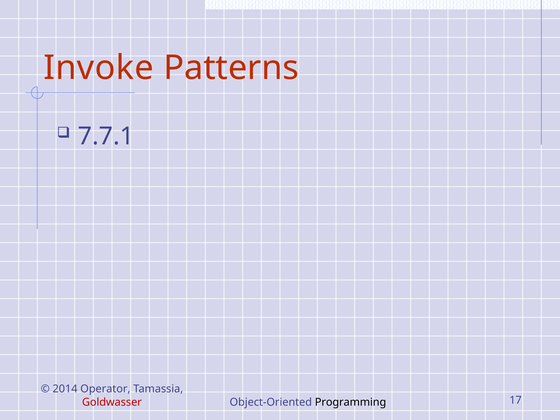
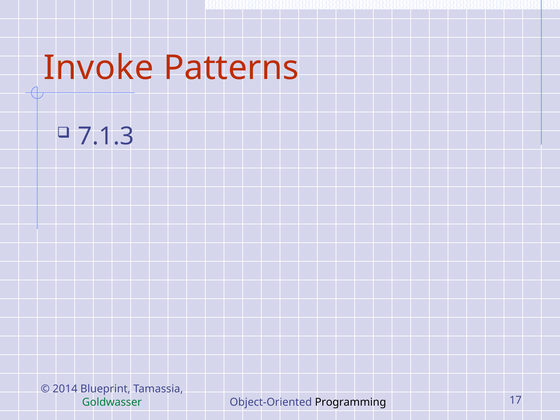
7.7.1: 7.7.1 -> 7.1.3
Operator: Operator -> Blueprint
Goldwasser colour: red -> green
